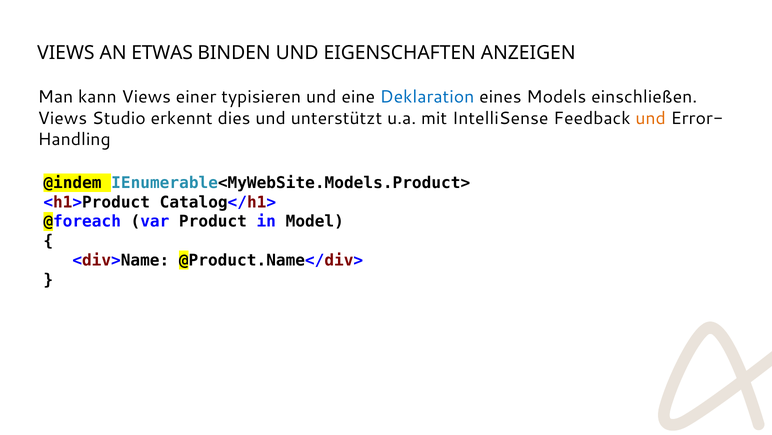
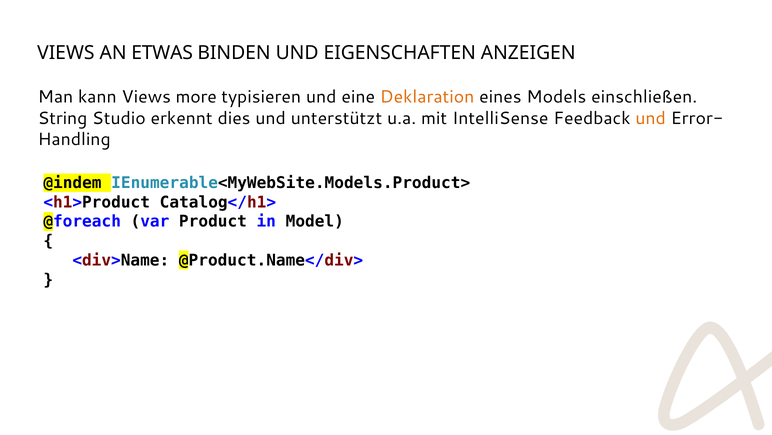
einer: einer -> more
Deklaration colour: blue -> orange
Views at (62, 118): Views -> String
